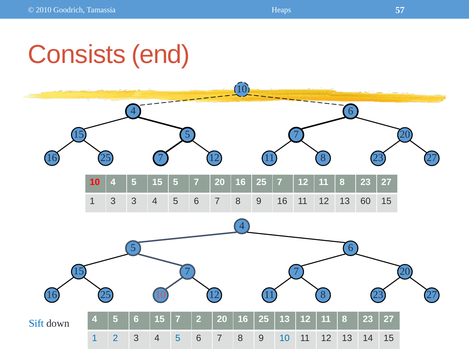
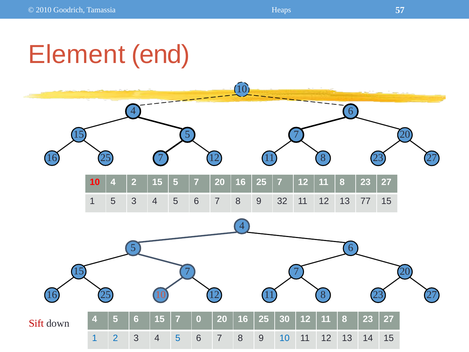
Consists: Consists -> Element
10 4 5: 5 -> 2
1 3: 3 -> 5
9 16: 16 -> 32
60: 60 -> 77
7 2: 2 -> 0
25 13: 13 -> 30
Sift colour: blue -> red
